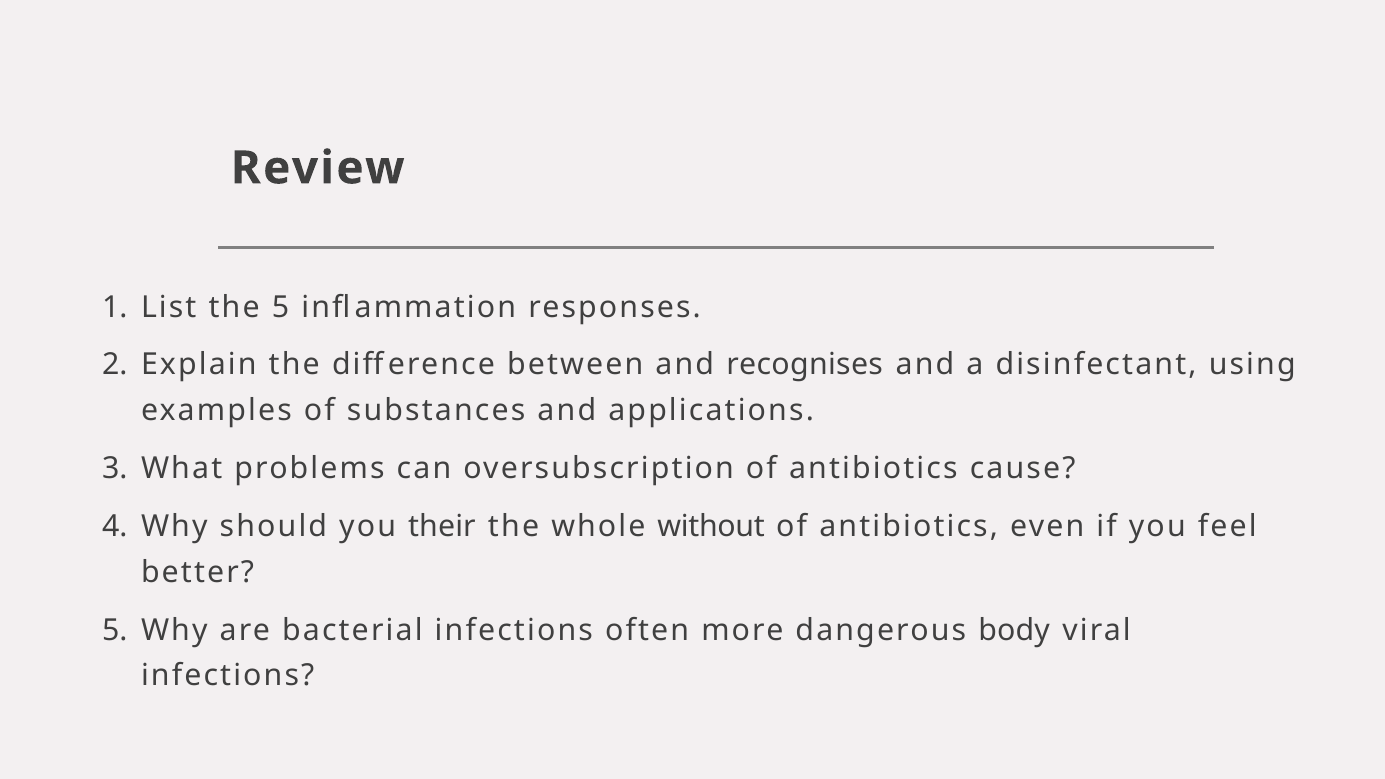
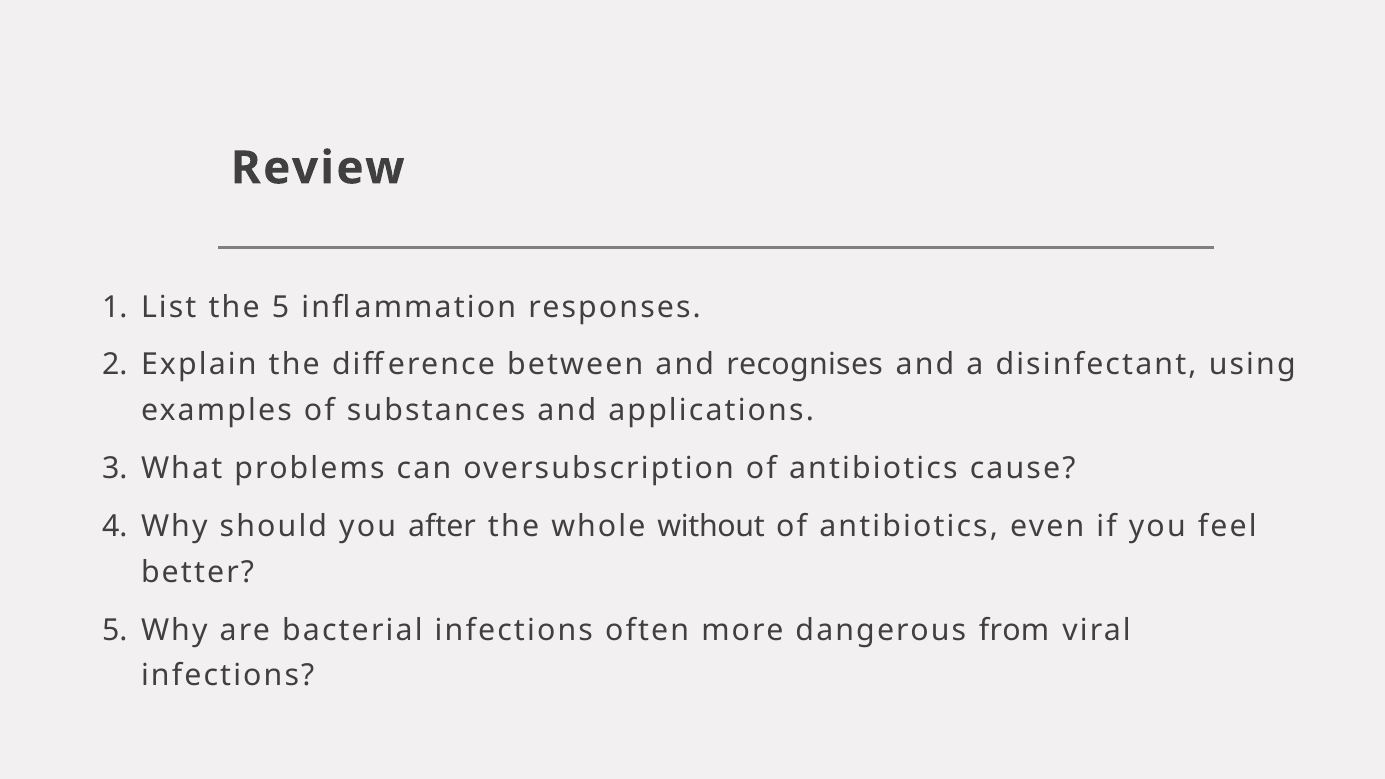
their: their -> after
body: body -> from
